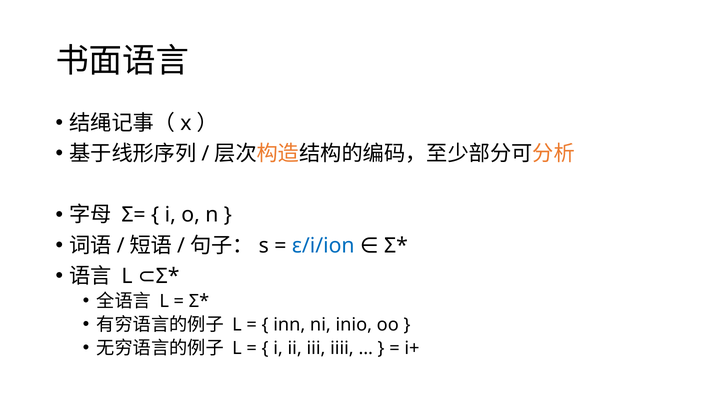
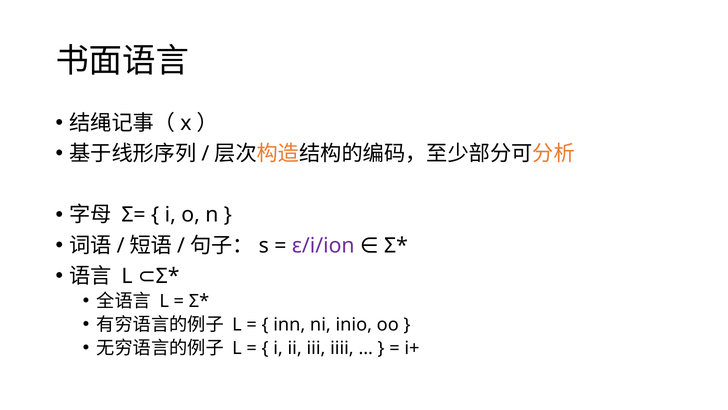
ε/i/ion colour: blue -> purple
